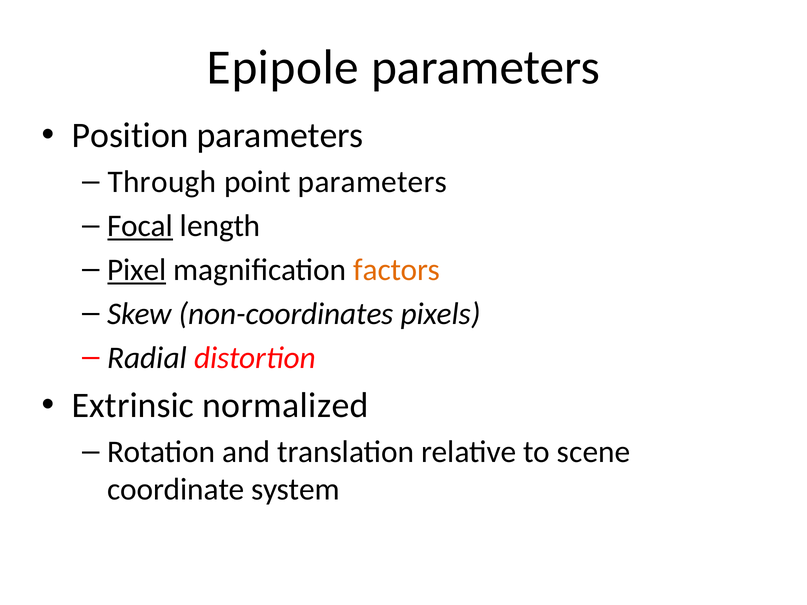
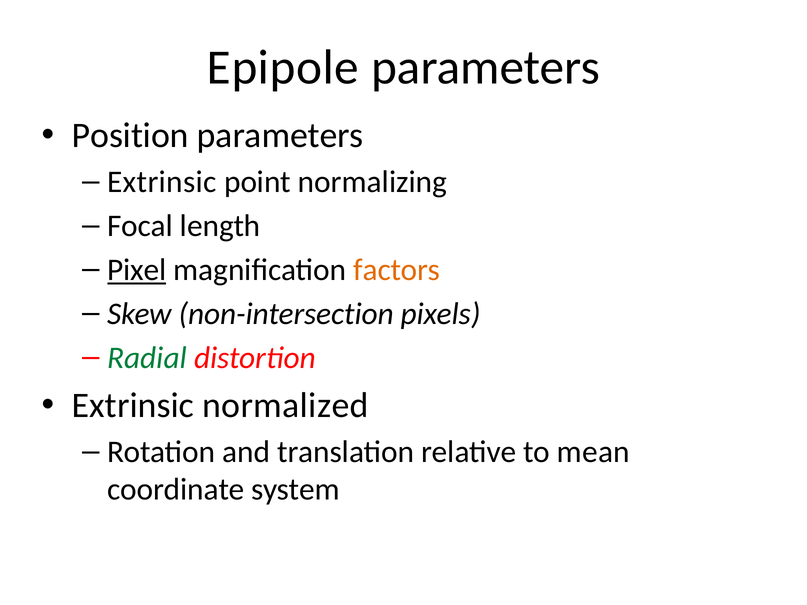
Through at (162, 182): Through -> Extrinsic
point parameters: parameters -> normalizing
Focal underline: present -> none
non-coordinates: non-coordinates -> non-intersection
Radial colour: black -> green
scene: scene -> mean
